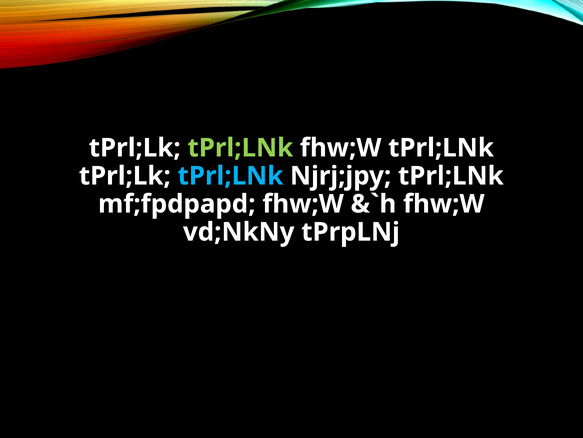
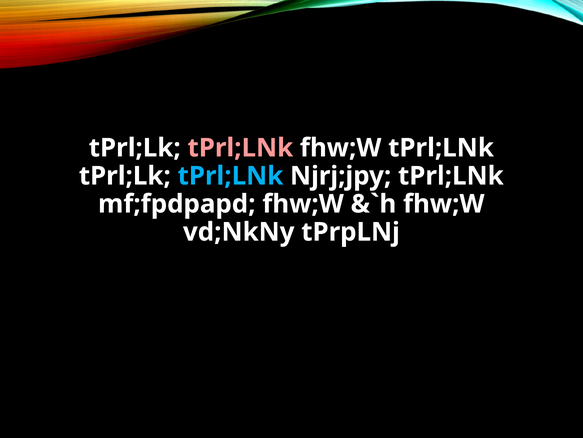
tPrl;LNk at (240, 148) colour: light green -> pink
